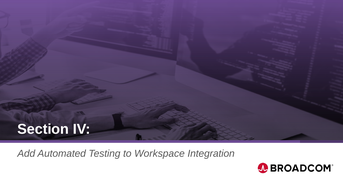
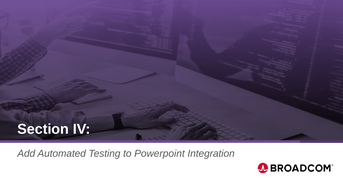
Workspace: Workspace -> Powerpoint
